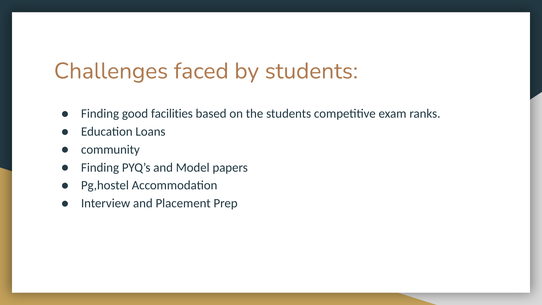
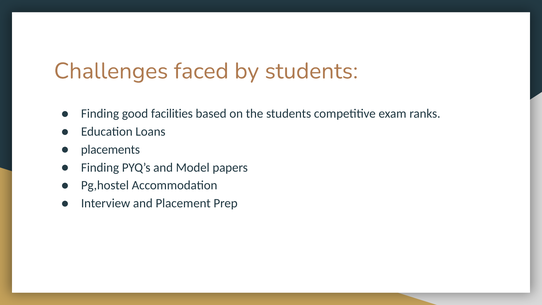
community: community -> placements
